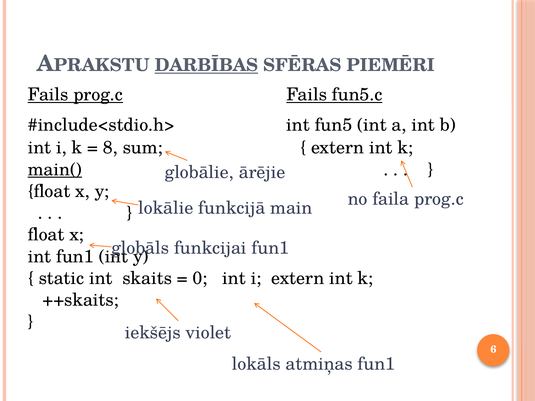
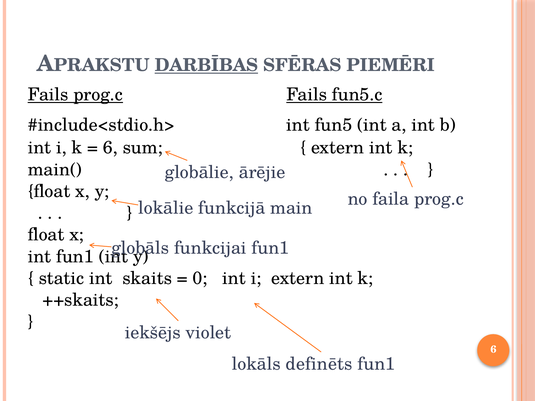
8 at (110, 148): 8 -> 6
main( underline: present -> none
atmiņas: atmiņas -> definēts
